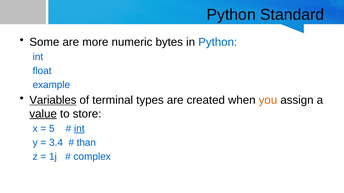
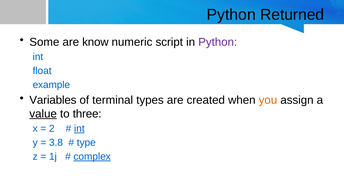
Standard: Standard -> Returned
more: more -> know
bytes: bytes -> script
Python at (218, 42) colour: blue -> purple
Variables underline: present -> none
store: store -> three
5: 5 -> 2
3.4: 3.4 -> 3.8
than: than -> type
complex underline: none -> present
